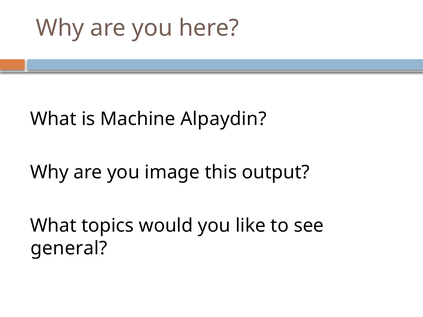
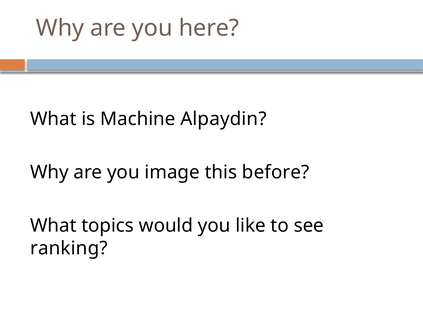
output: output -> before
general: general -> ranking
